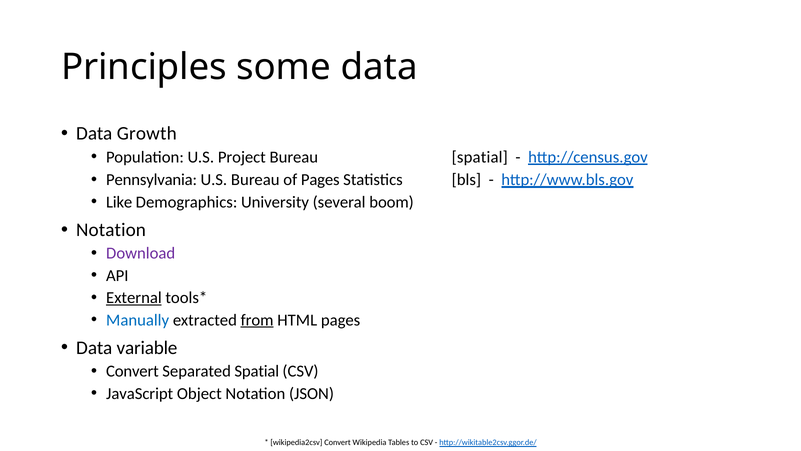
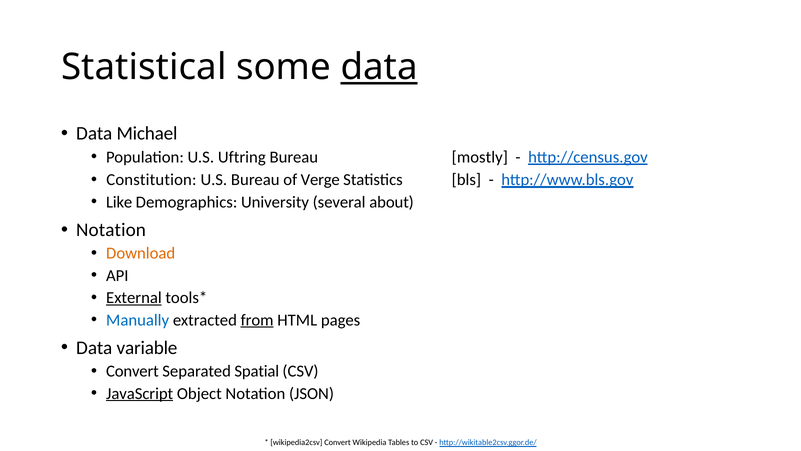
Principles: Principles -> Statistical
data at (379, 67) underline: none -> present
Growth: Growth -> Michael
Project: Project -> Uftring
Bureau spatial: spatial -> mostly
Pennsylvania: Pennsylvania -> Constitution
of Pages: Pages -> Verge
boom: boom -> about
Download colour: purple -> orange
JavaScript underline: none -> present
